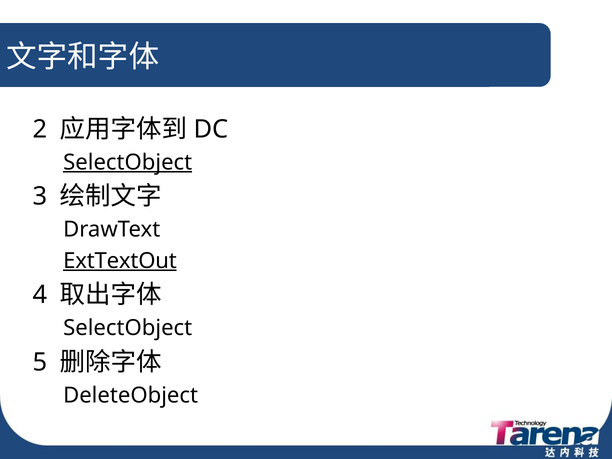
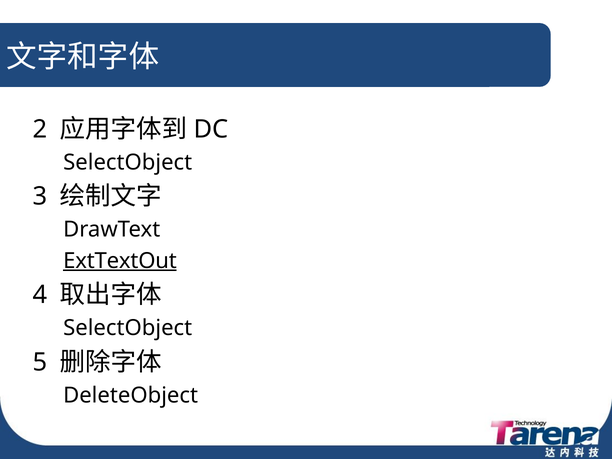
SelectObject at (128, 162) underline: present -> none
